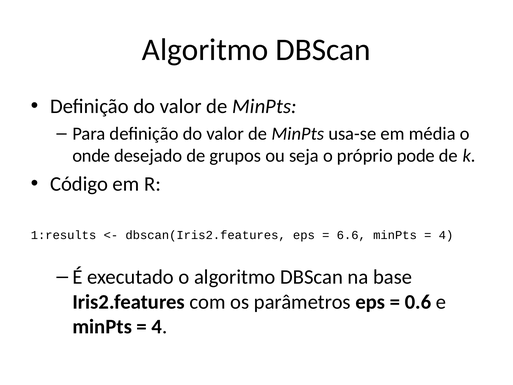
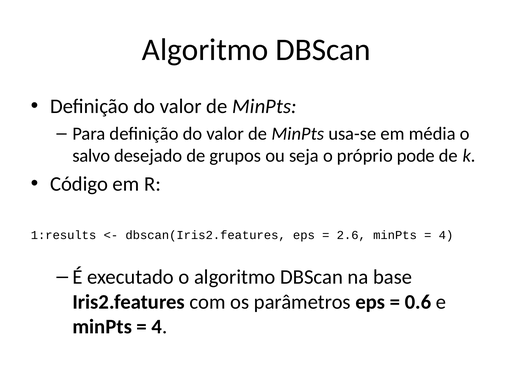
onde: onde -> salvo
6.6: 6.6 -> 2.6
